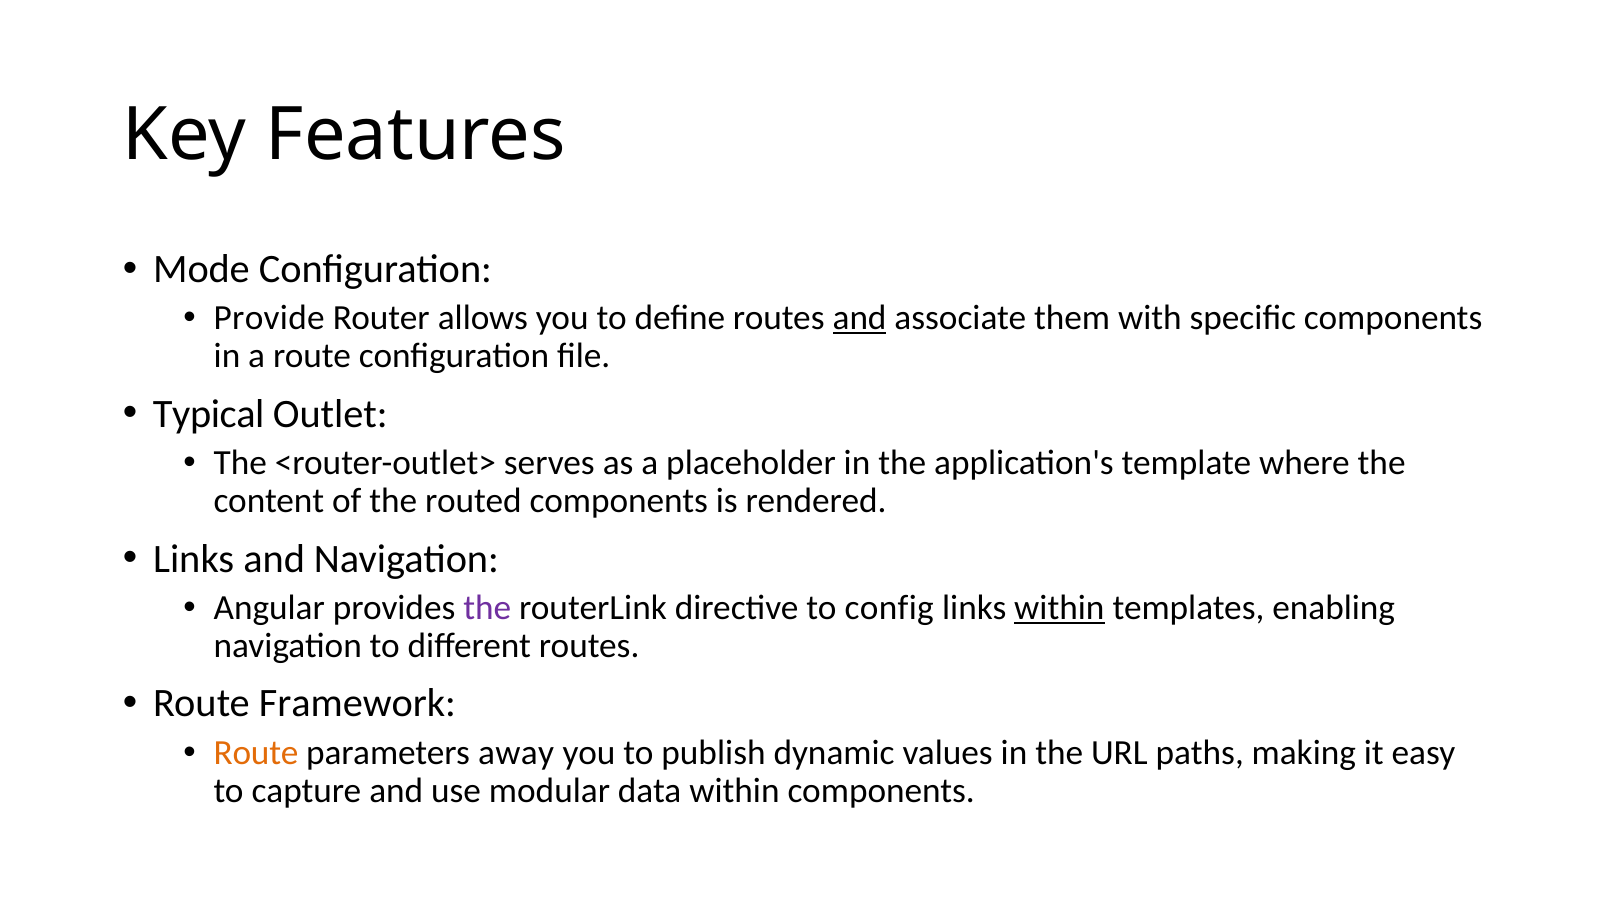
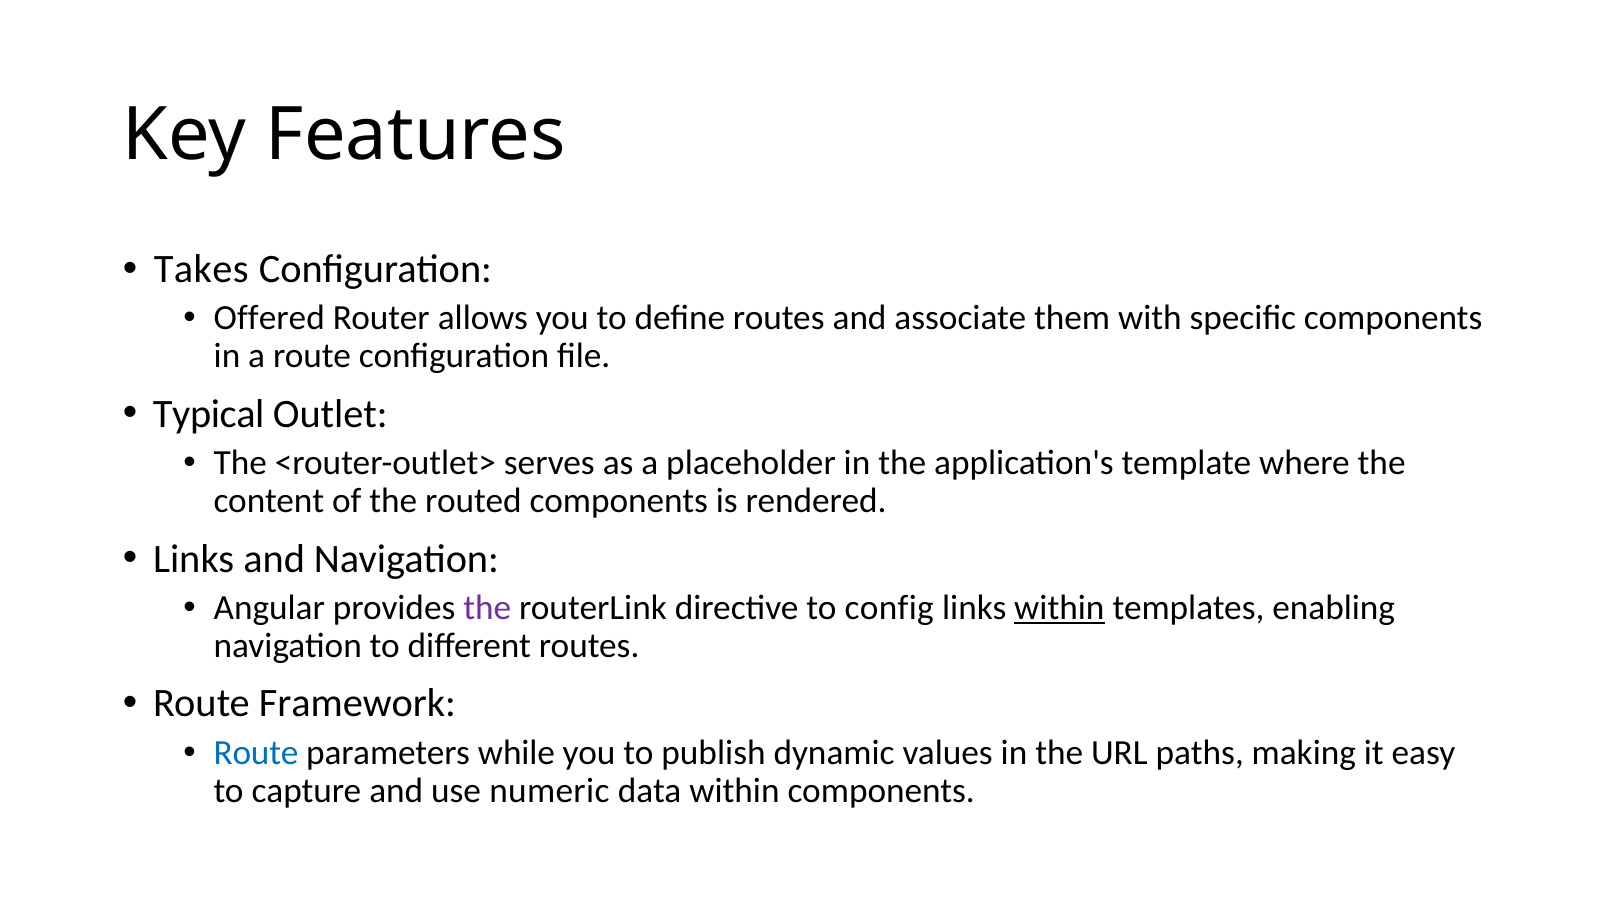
Mode: Mode -> Takes
Provide: Provide -> Offered
and at (860, 318) underline: present -> none
Route at (256, 753) colour: orange -> blue
away: away -> while
modular: modular -> numeric
